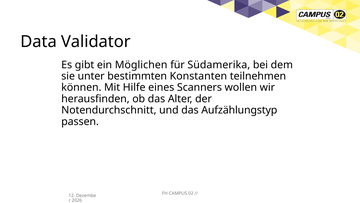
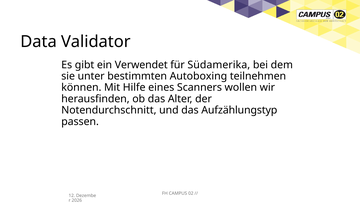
Möglichen: Möglichen -> Verwendet
Konstanten: Konstanten -> Autoboxing
